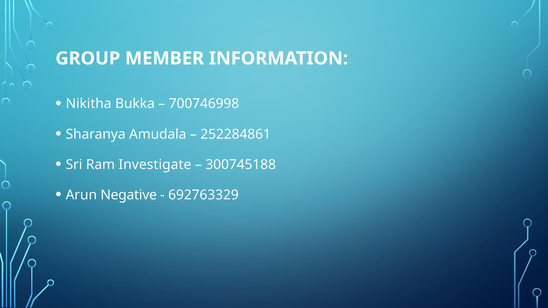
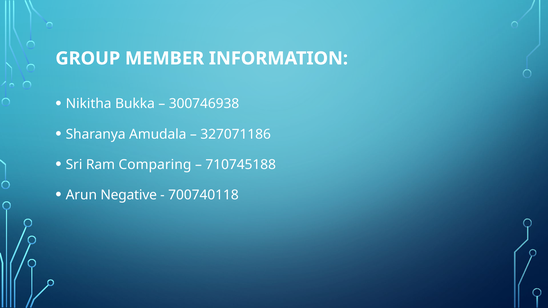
700746998: 700746998 -> 300746938
252284861: 252284861 -> 327071186
Investigate: Investigate -> Comparing
300745188: 300745188 -> 710745188
692763329: 692763329 -> 700740118
